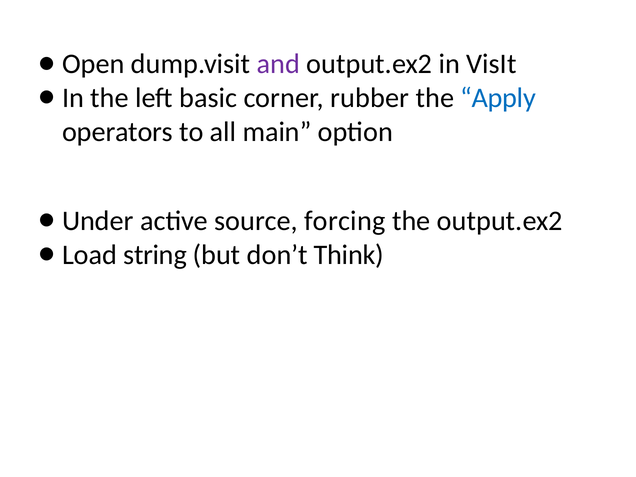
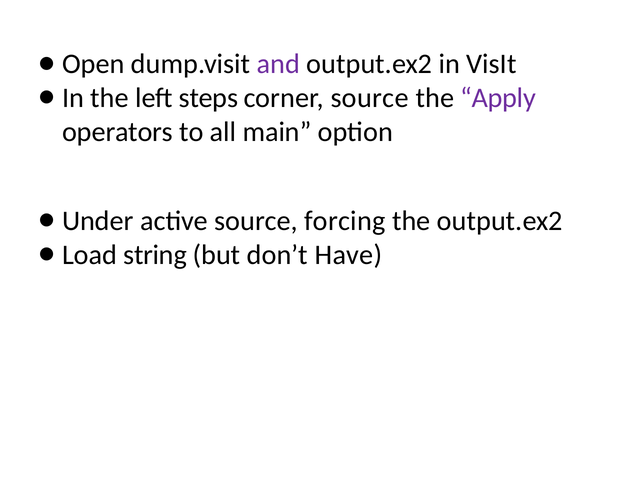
basic: basic -> steps
corner rubber: rubber -> source
Apply colour: blue -> purple
Think: Think -> Have
